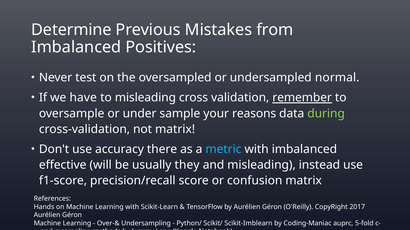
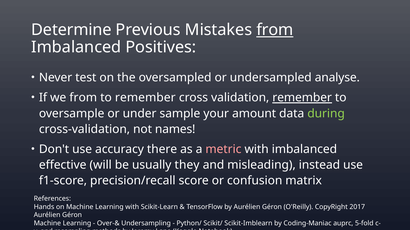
from at (275, 30) underline: none -> present
normal: normal -> analyse
we have: have -> from
to misleading: misleading -> remember
reasons: reasons -> amount
not matrix: matrix -> names
metric colour: light blue -> pink
